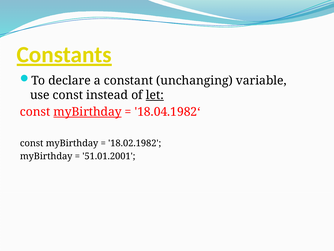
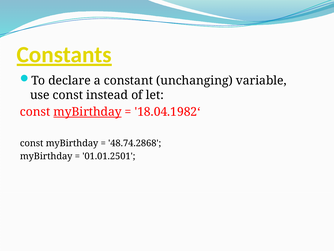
let underline: present -> none
18.02.1982: 18.02.1982 -> 48.74.2868
51.01.2001: 51.01.2001 -> 01.01.2501
